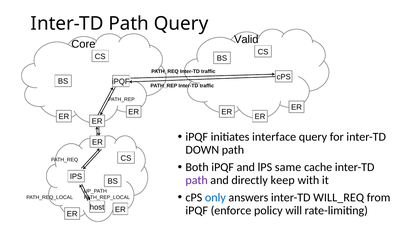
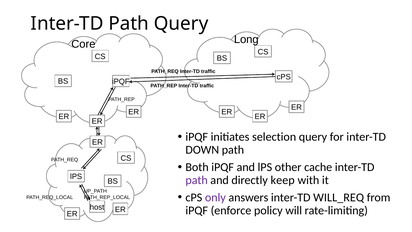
Valid: Valid -> Long
interface: interface -> selection
same: same -> other
only colour: blue -> purple
